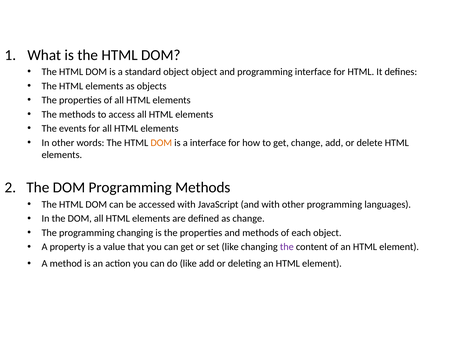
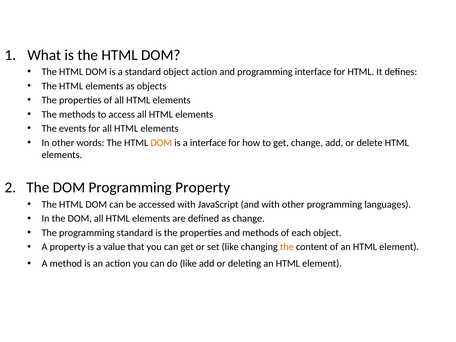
object object: object -> action
Programming Methods: Methods -> Property
programming changing: changing -> standard
the at (287, 247) colour: purple -> orange
